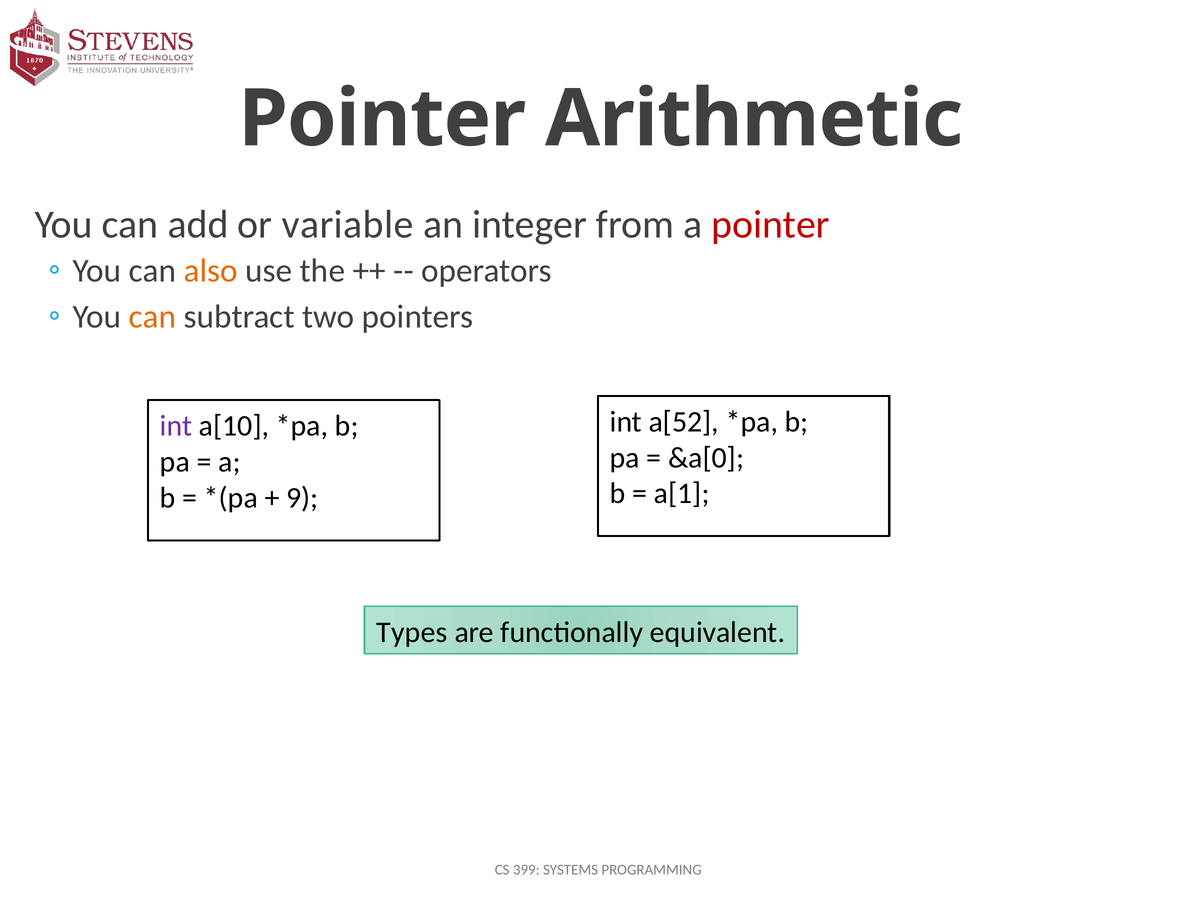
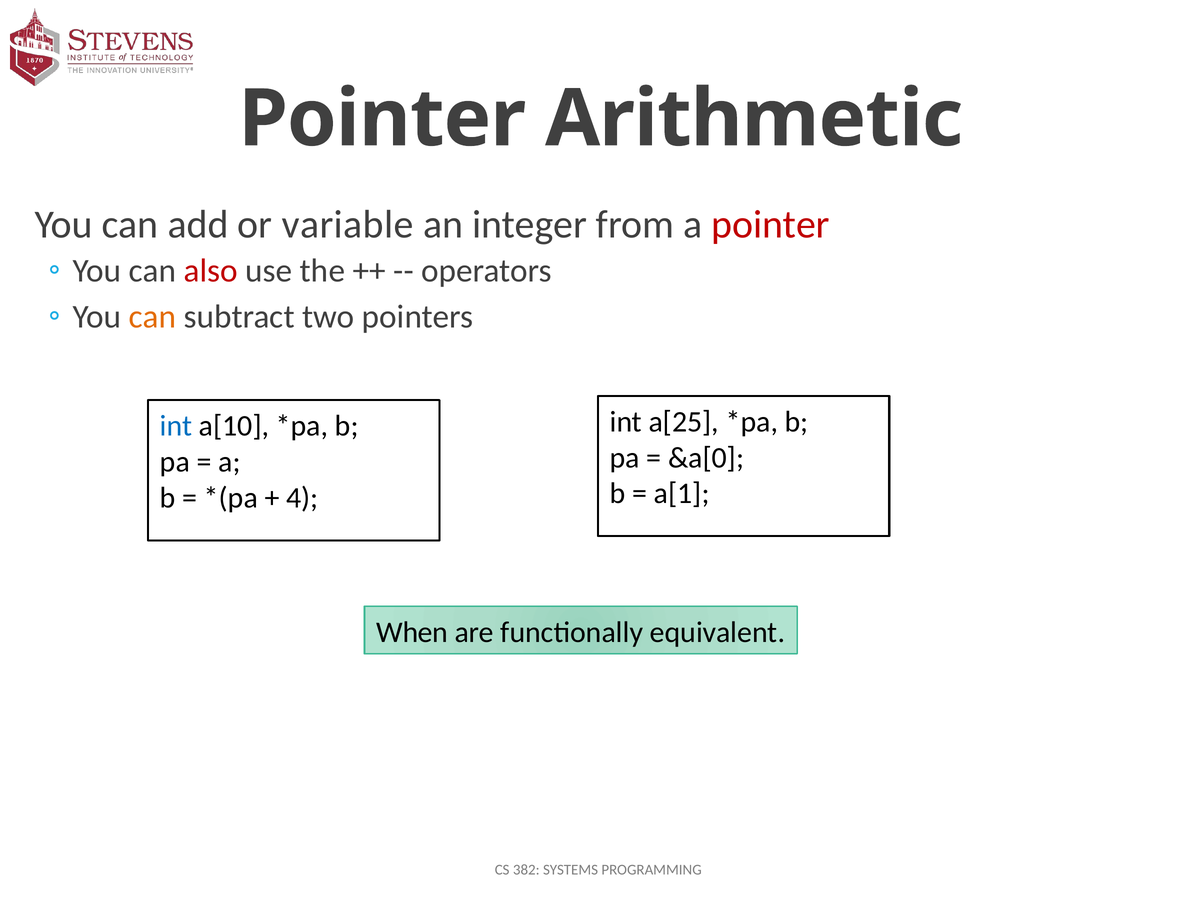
also colour: orange -> red
a[52: a[52 -> a[25
int at (176, 426) colour: purple -> blue
9: 9 -> 4
Types: Types -> When
399: 399 -> 382
